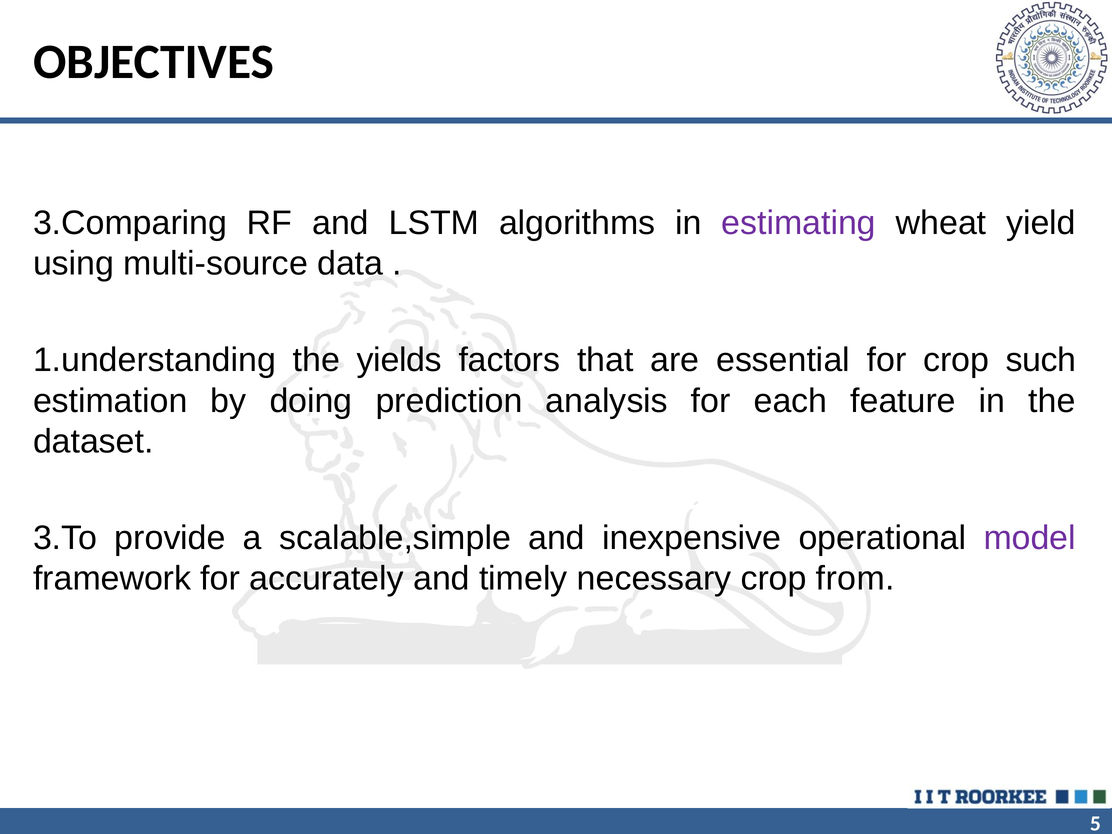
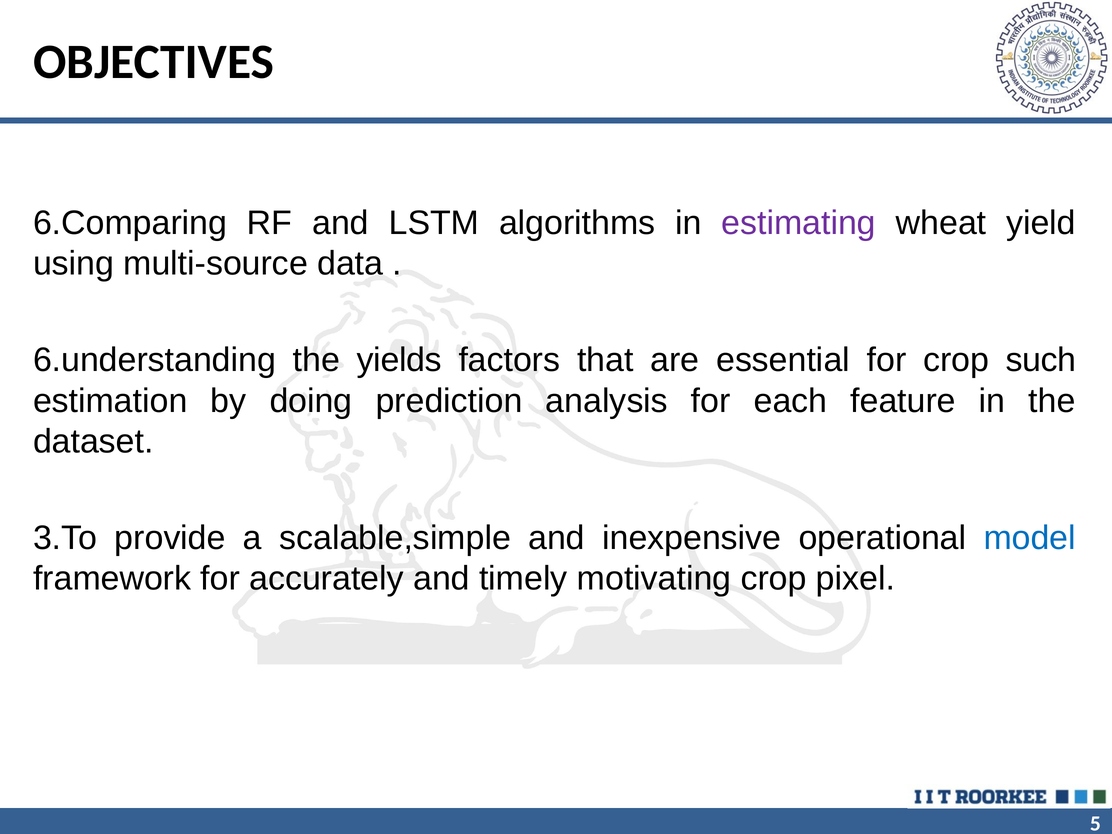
3.Comparing: 3.Comparing -> 6.Comparing
1.understanding: 1.understanding -> 6.understanding
model colour: purple -> blue
necessary: necessary -> motivating
from: from -> pixel
